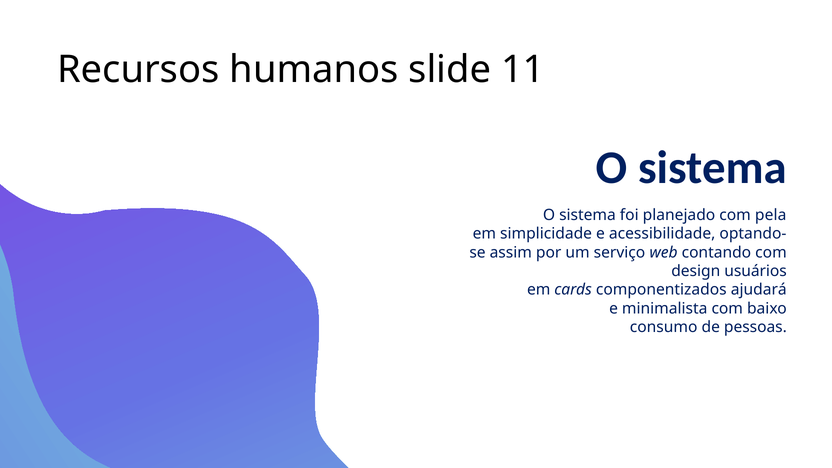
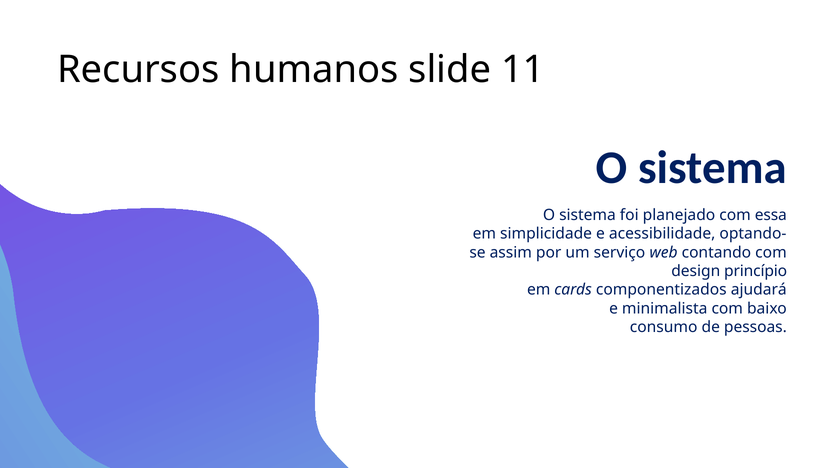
pela: pela -> essa
usuários: usuários -> princípio
